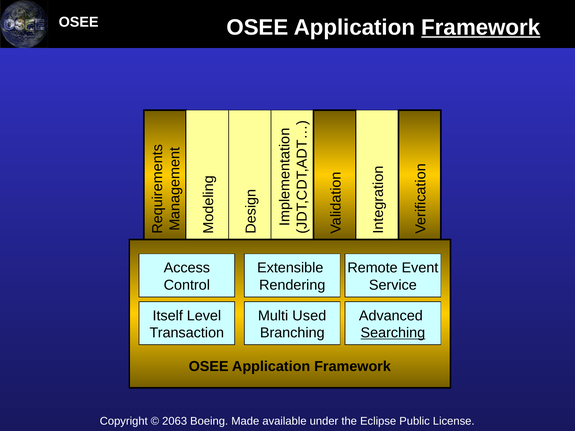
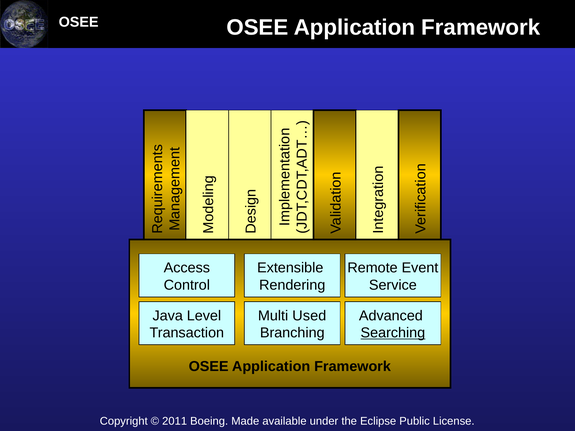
Framework at (481, 27) underline: present -> none
Itself: Itself -> Java
2063: 2063 -> 2011
